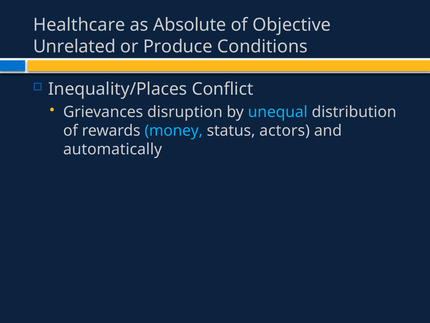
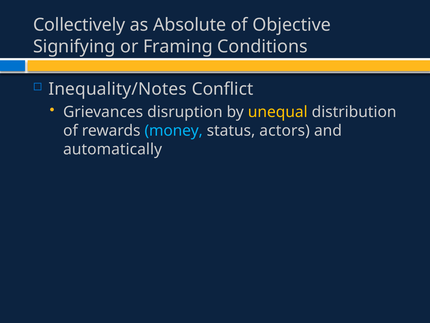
Healthcare: Healthcare -> Collectively
Unrelated: Unrelated -> Signifying
Produce: Produce -> Framing
Inequality/Places: Inequality/Places -> Inequality/Notes
unequal colour: light blue -> yellow
